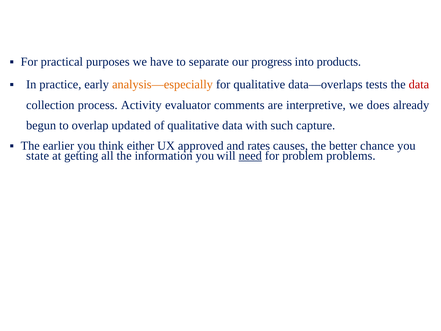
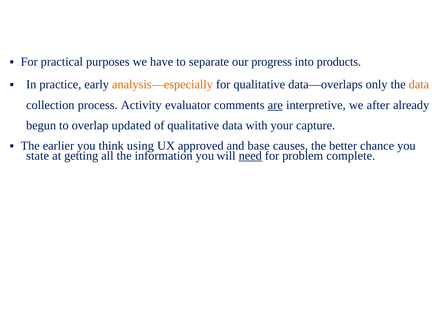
tests: tests -> only
data at (419, 85) colour: red -> orange
are underline: none -> present
does: does -> after
such: such -> your
either: either -> using
rates: rates -> base
problems: problems -> complete
